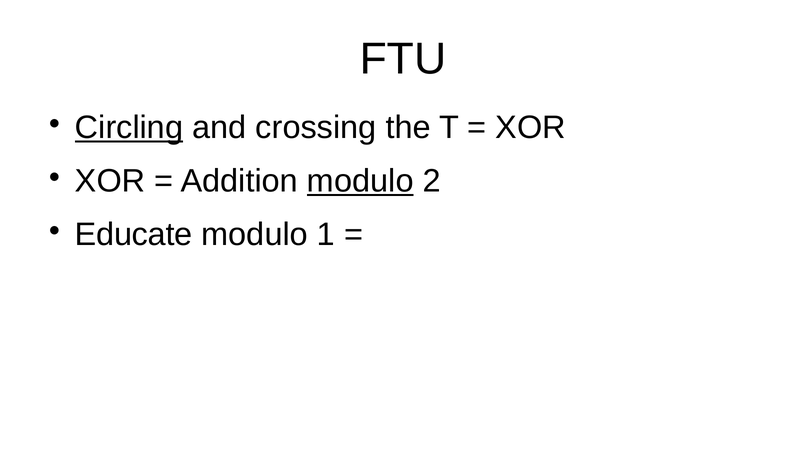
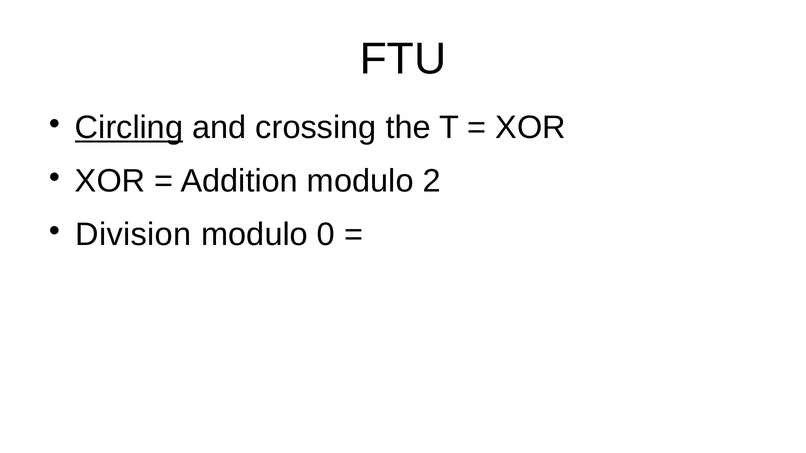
modulo at (360, 181) underline: present -> none
Educate: Educate -> Division
1: 1 -> 0
